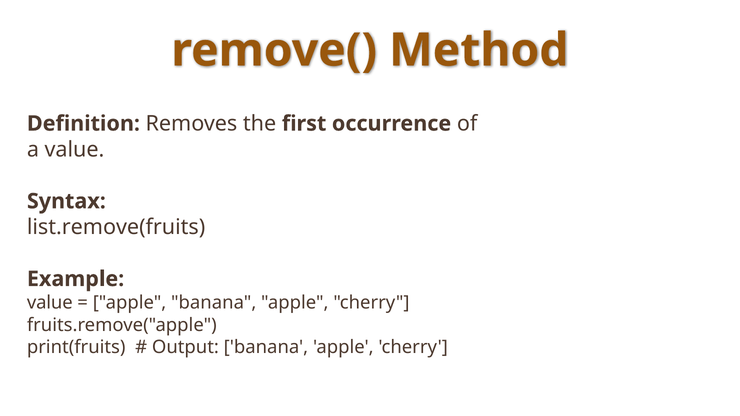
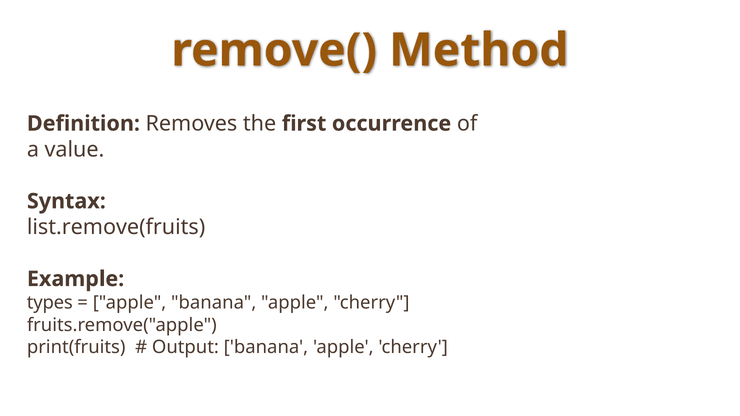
value at (50, 303): value -> types
